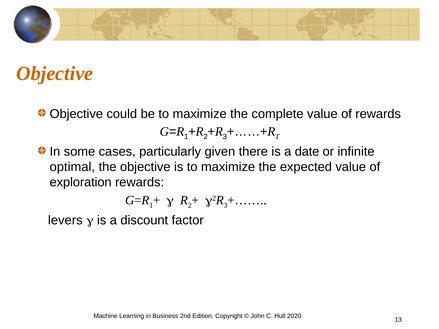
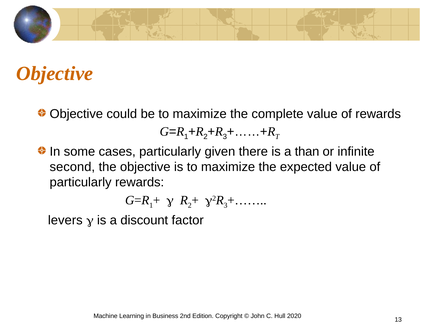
date: date -> than
optimal: optimal -> second
exploration at (81, 183): exploration -> particularly
